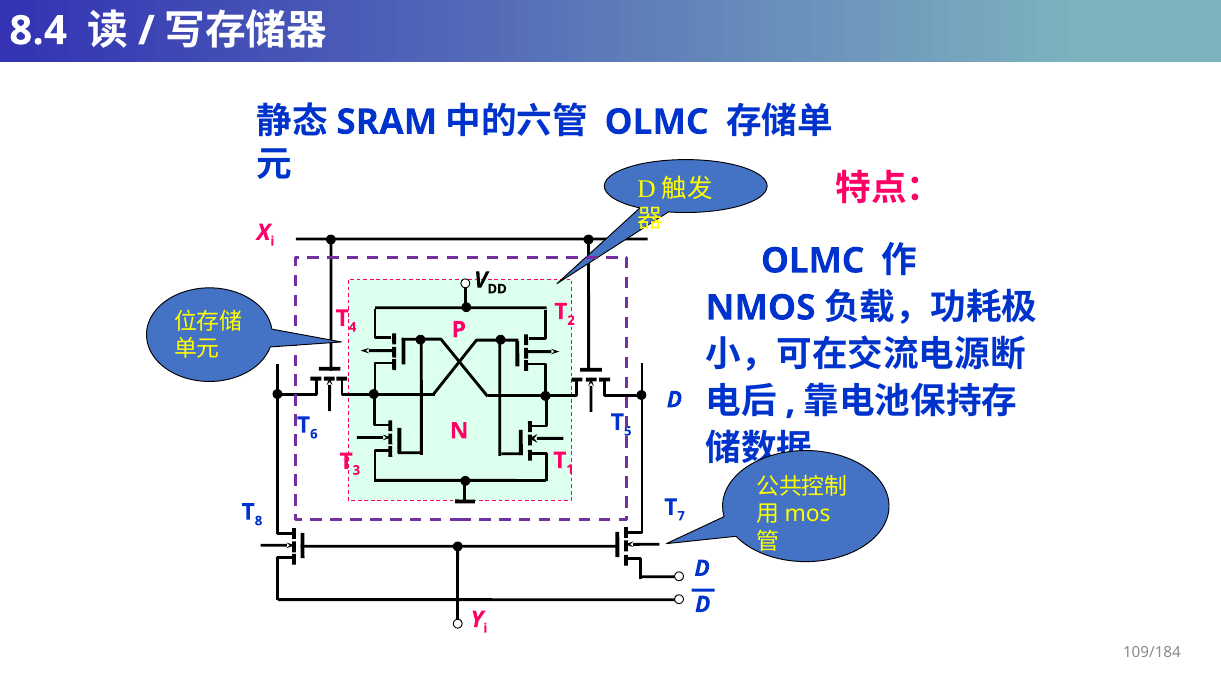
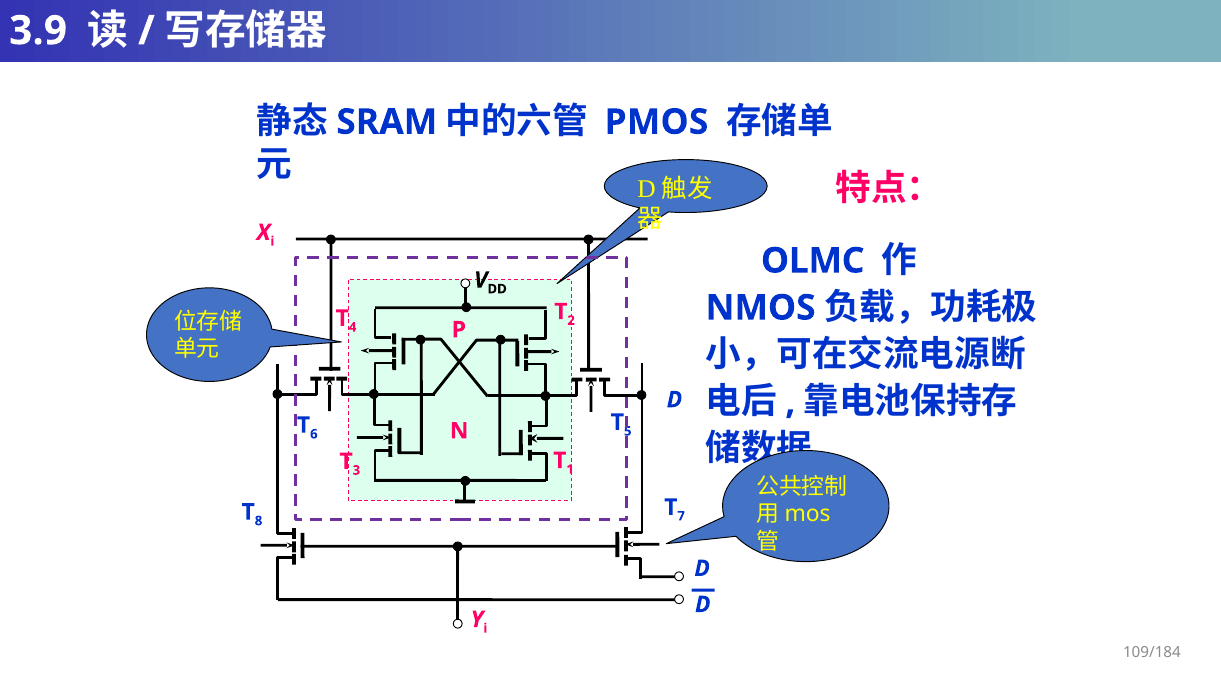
8.4: 8.4 -> 3.9
OLMC at (657, 122): OLMC -> PMOS
